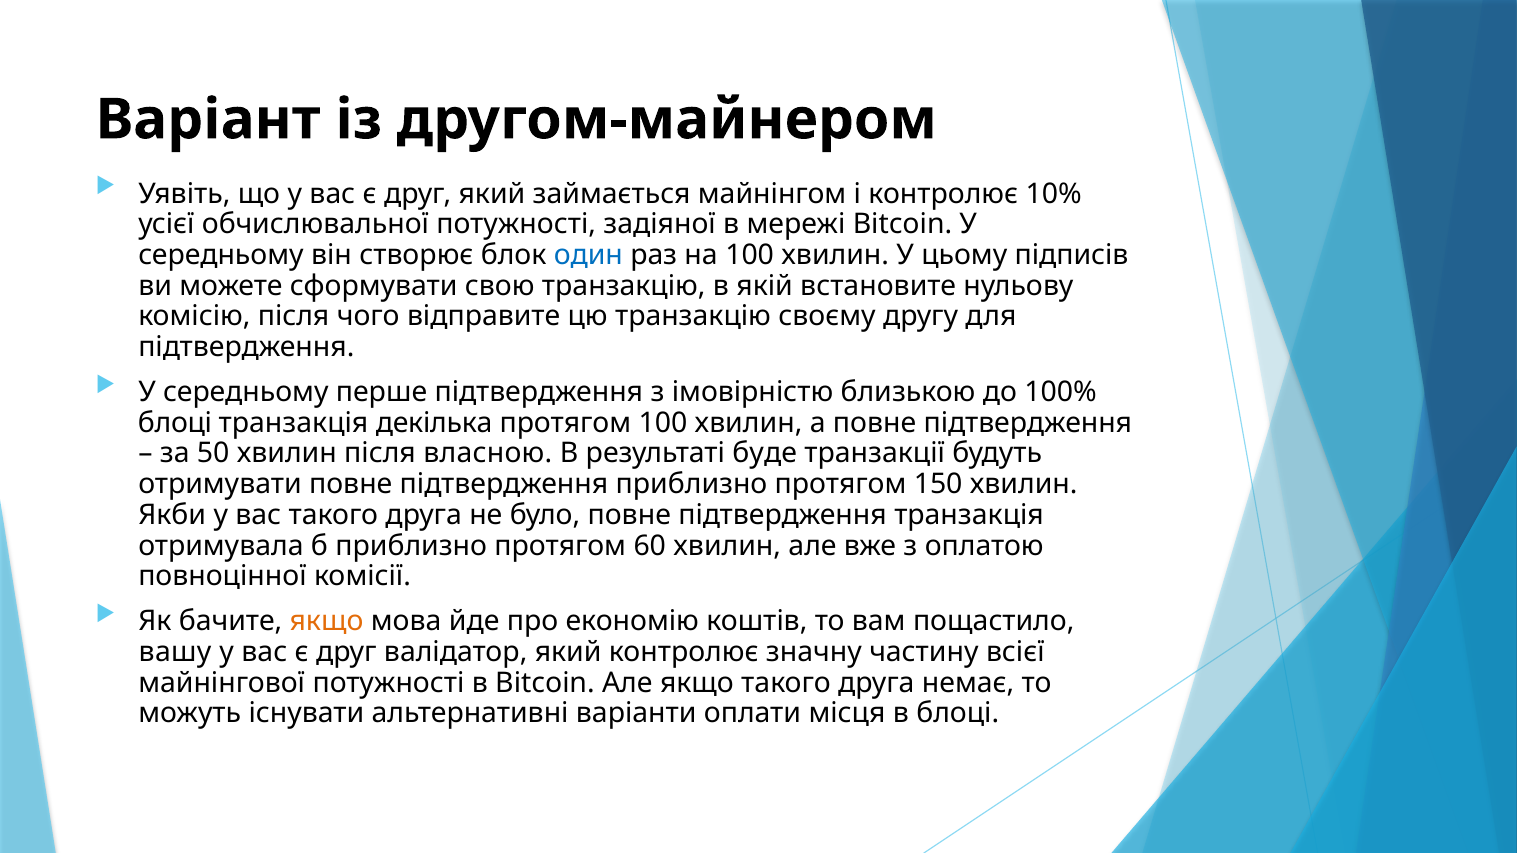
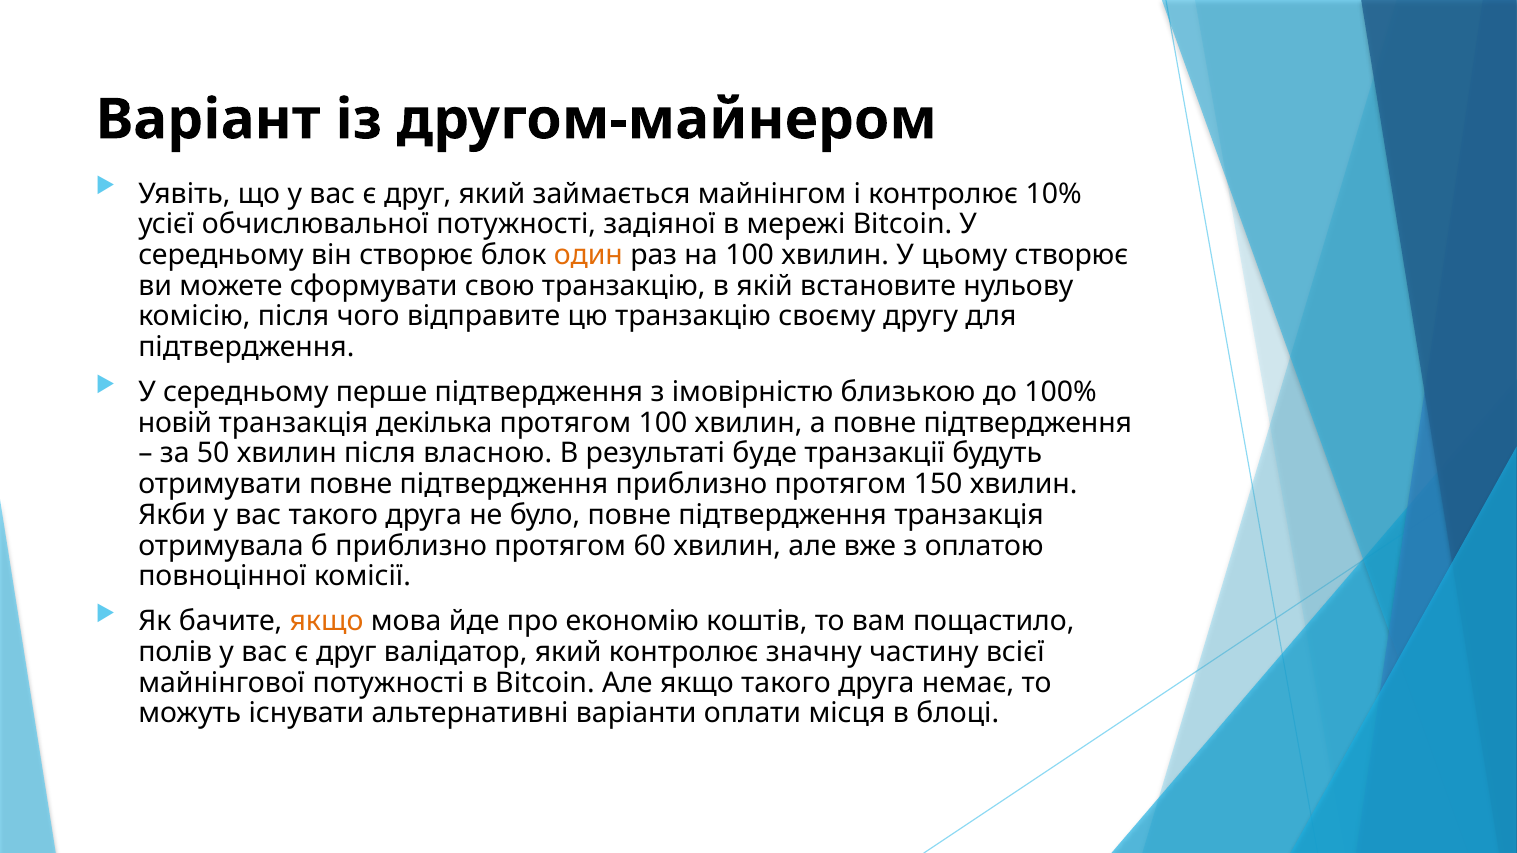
один colour: blue -> orange
цьому підписів: підписів -> створює
блоці at (175, 423): блоці -> новій
вашу: вашу -> полів
